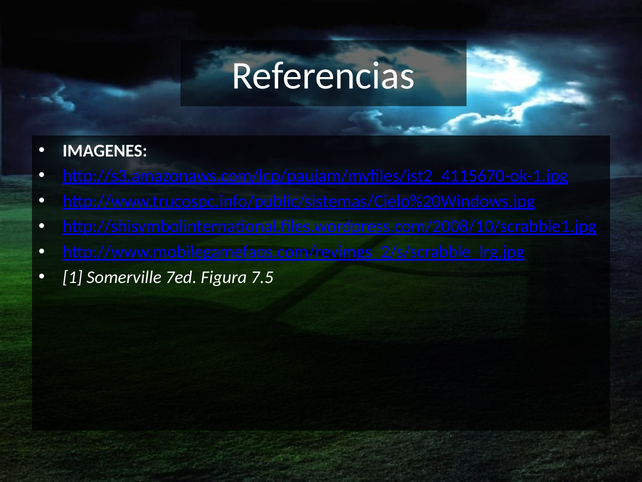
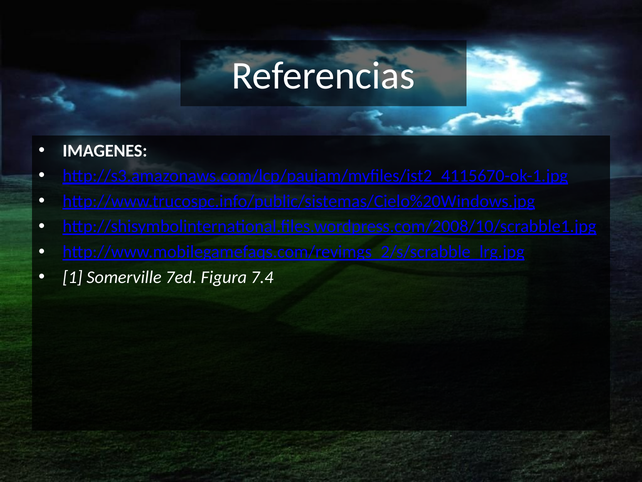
7.5: 7.5 -> 7.4
